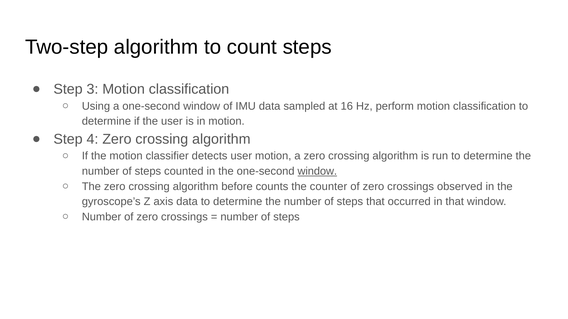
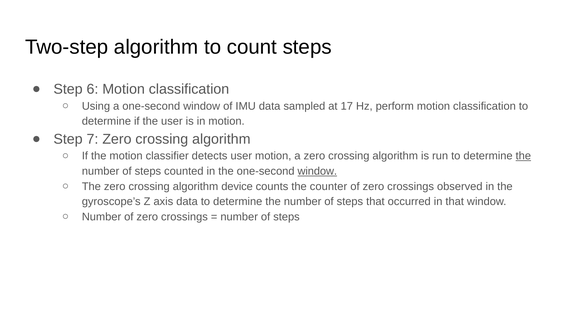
3: 3 -> 6
16: 16 -> 17
4: 4 -> 7
the at (523, 156) underline: none -> present
before: before -> device
